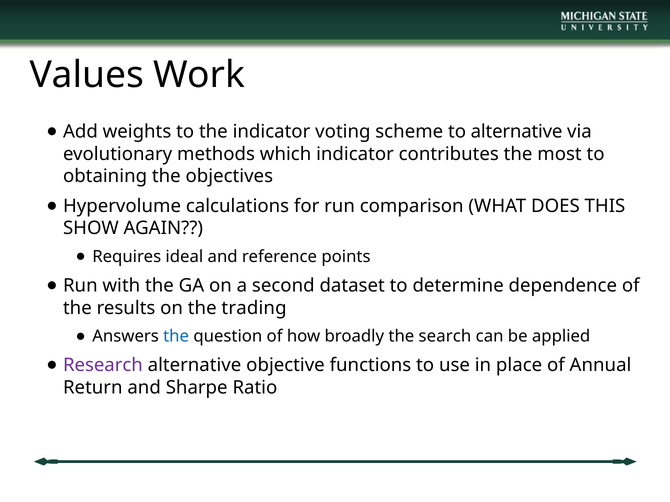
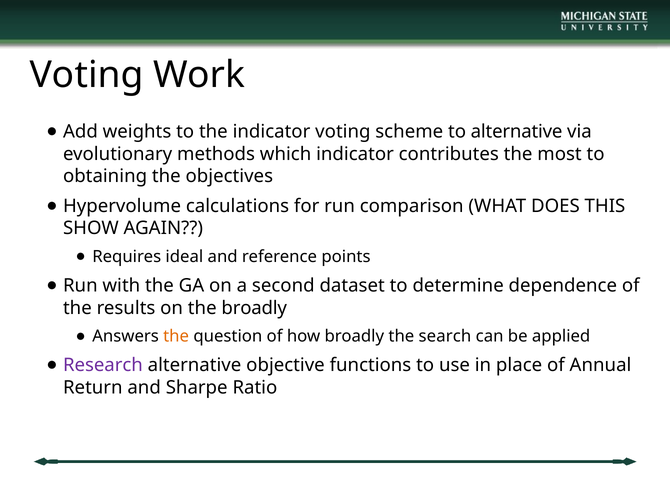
Values at (87, 75): Values -> Voting
the trading: trading -> broadly
the at (176, 337) colour: blue -> orange
